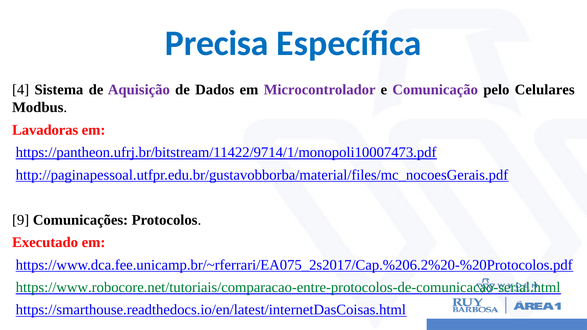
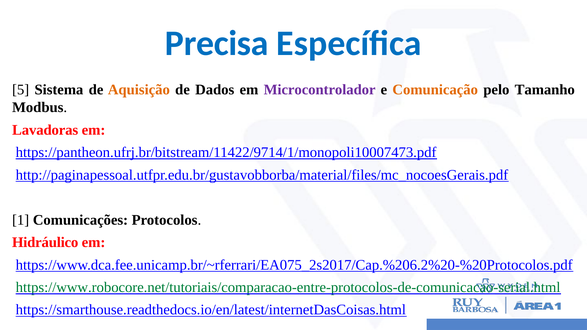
4: 4 -> 5
Aquisição colour: purple -> orange
Comunicação colour: purple -> orange
Celulares: Celulares -> Tamanho
9: 9 -> 1
Executado: Executado -> Hidráulico
